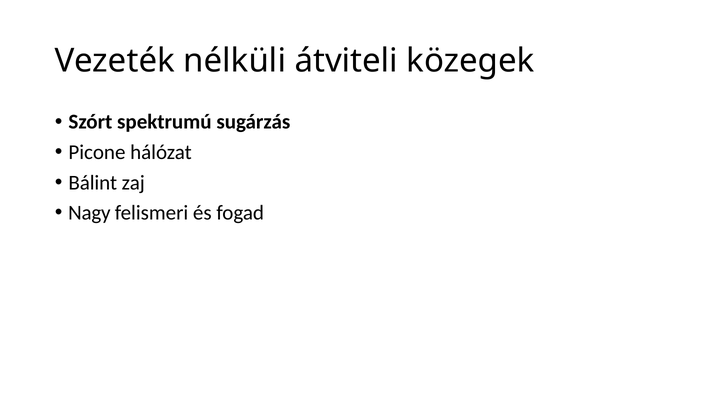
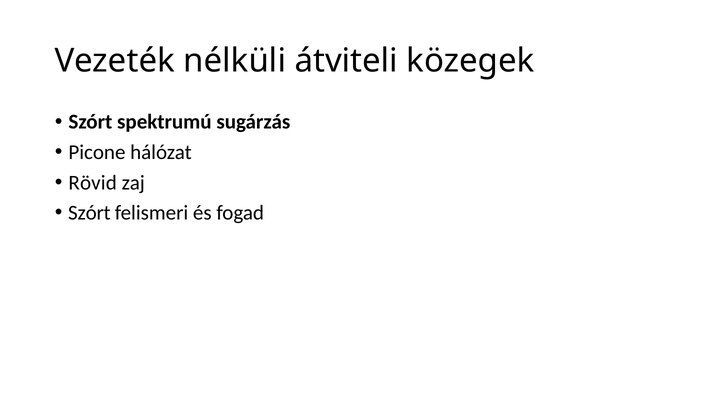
Bálint: Bálint -> Rövid
Nagy at (89, 213): Nagy -> Szórt
